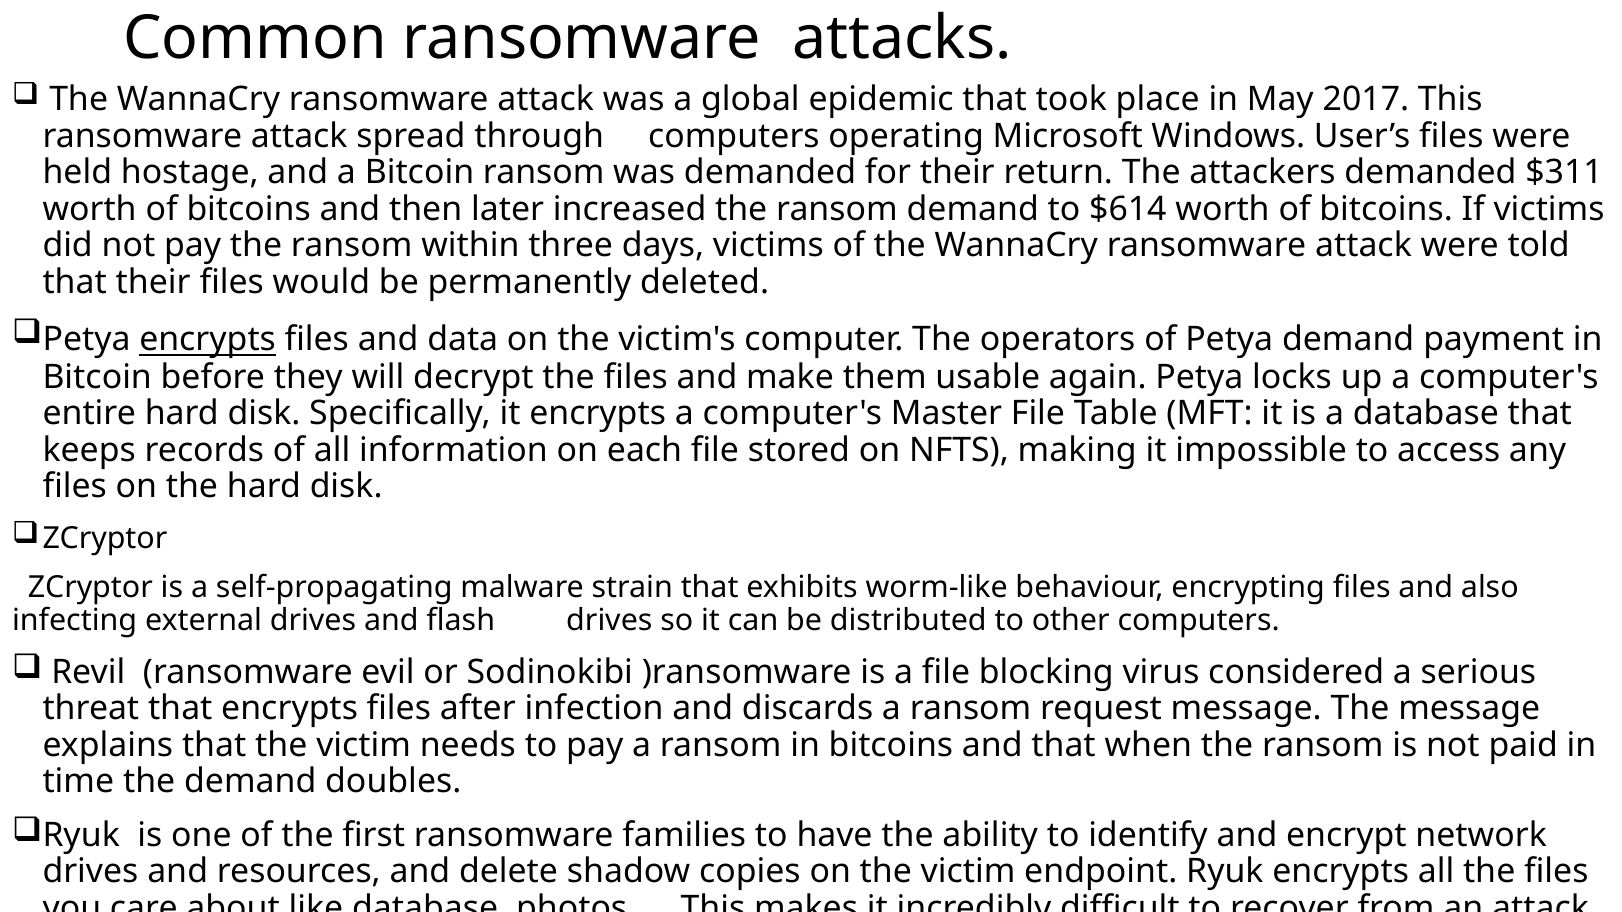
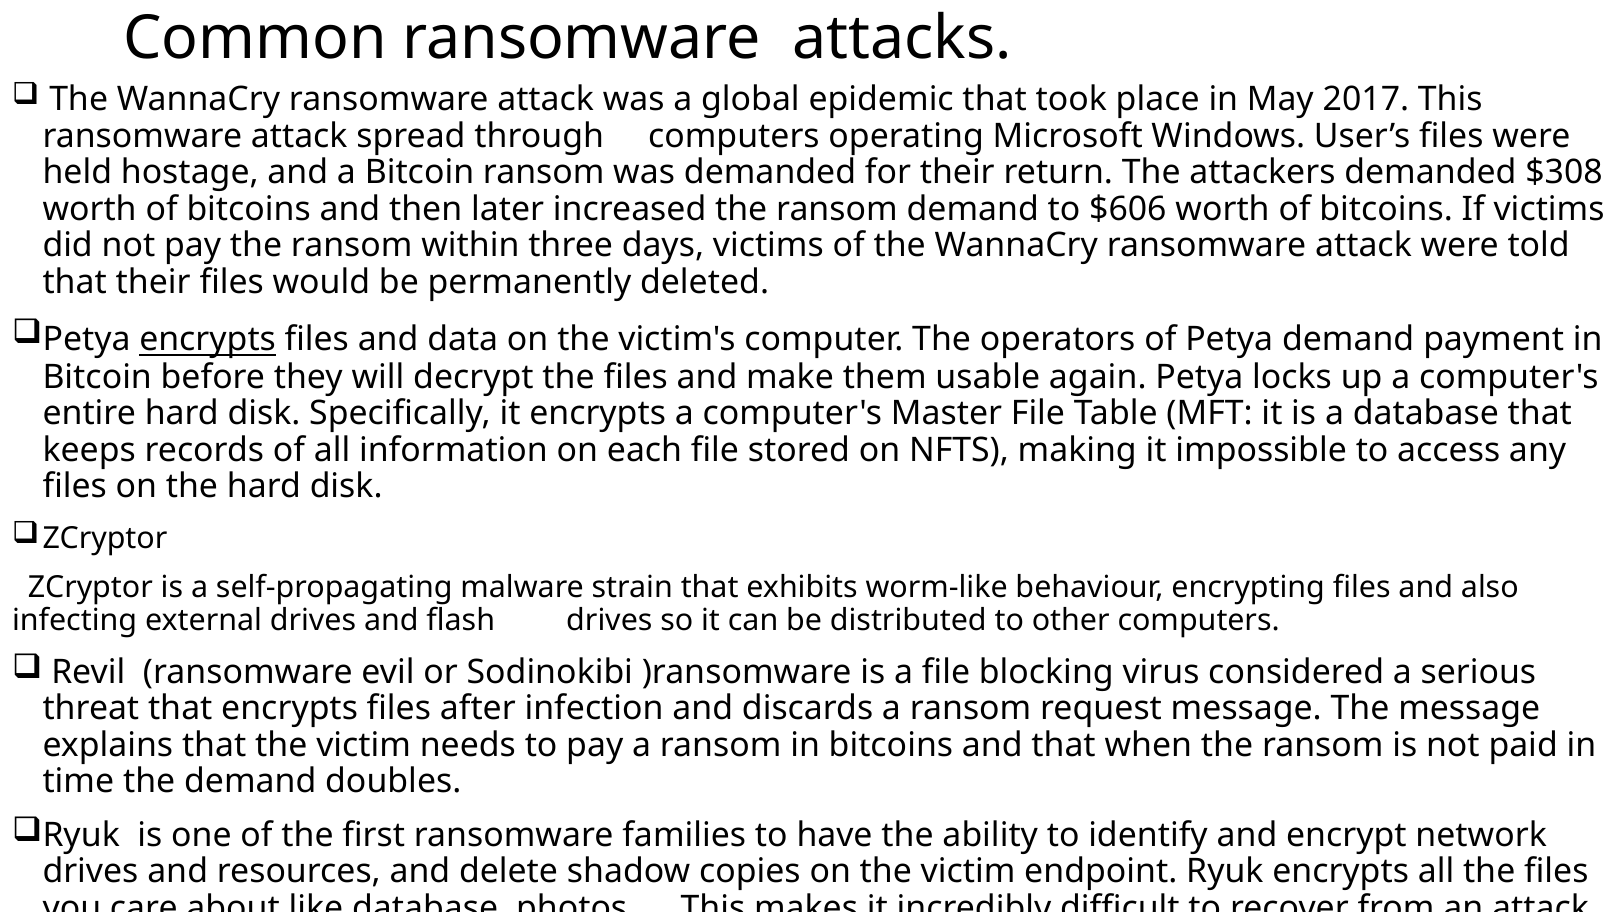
$311: $311 -> $308
$614: $614 -> $606
